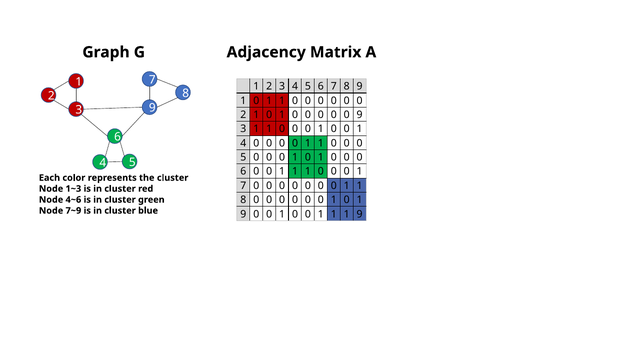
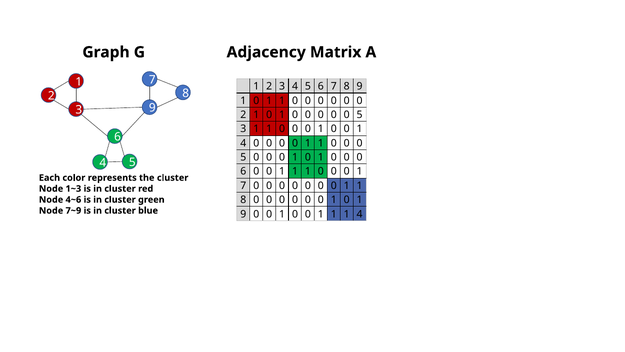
9 at (360, 115): 9 -> 5
1 1 9: 9 -> 4
